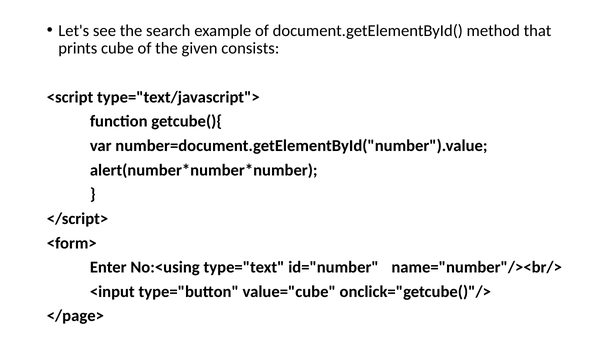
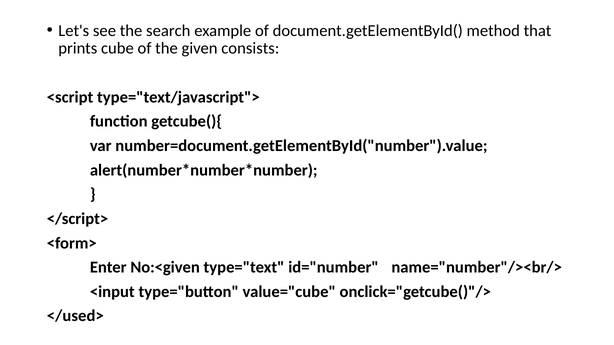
No:<using: No:<using -> No:<given
</page>: </page> -> </used>
